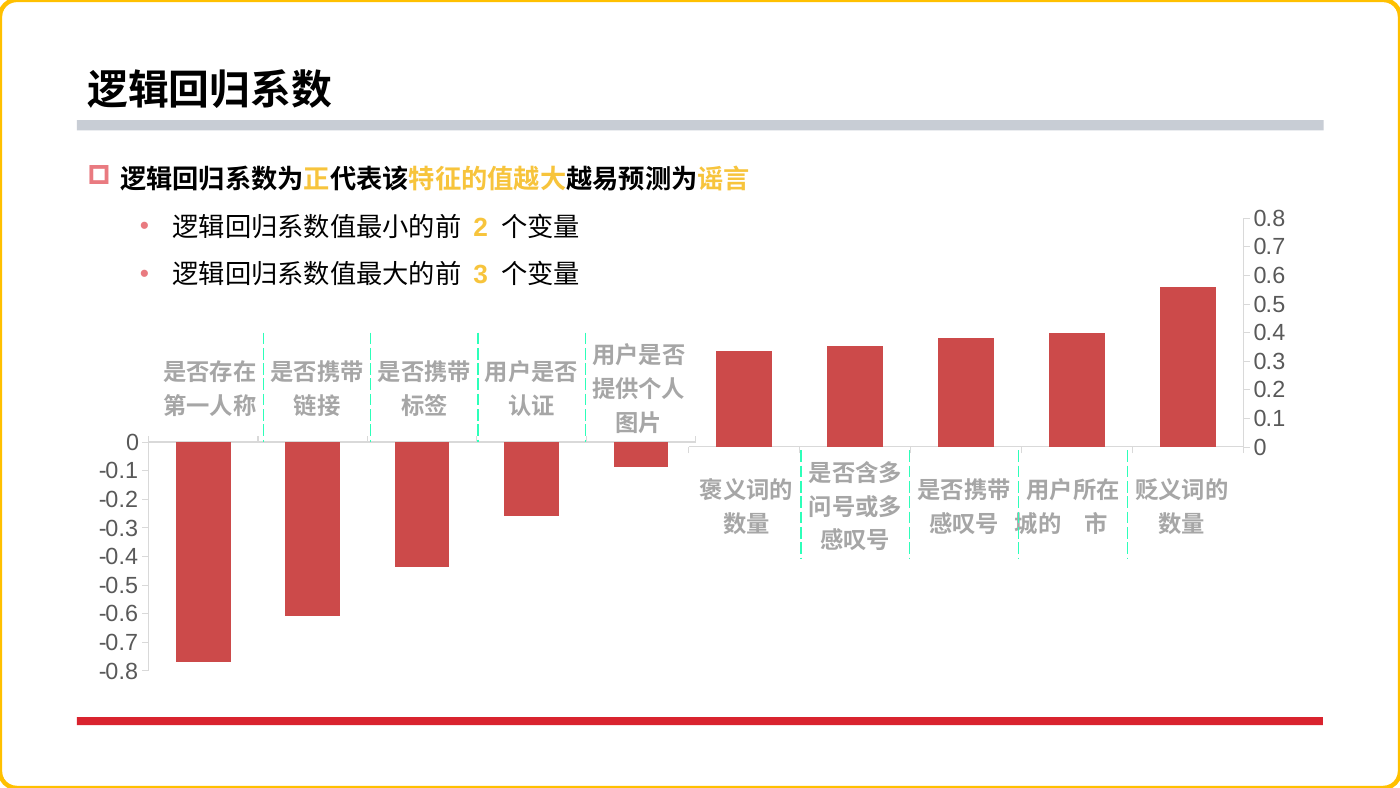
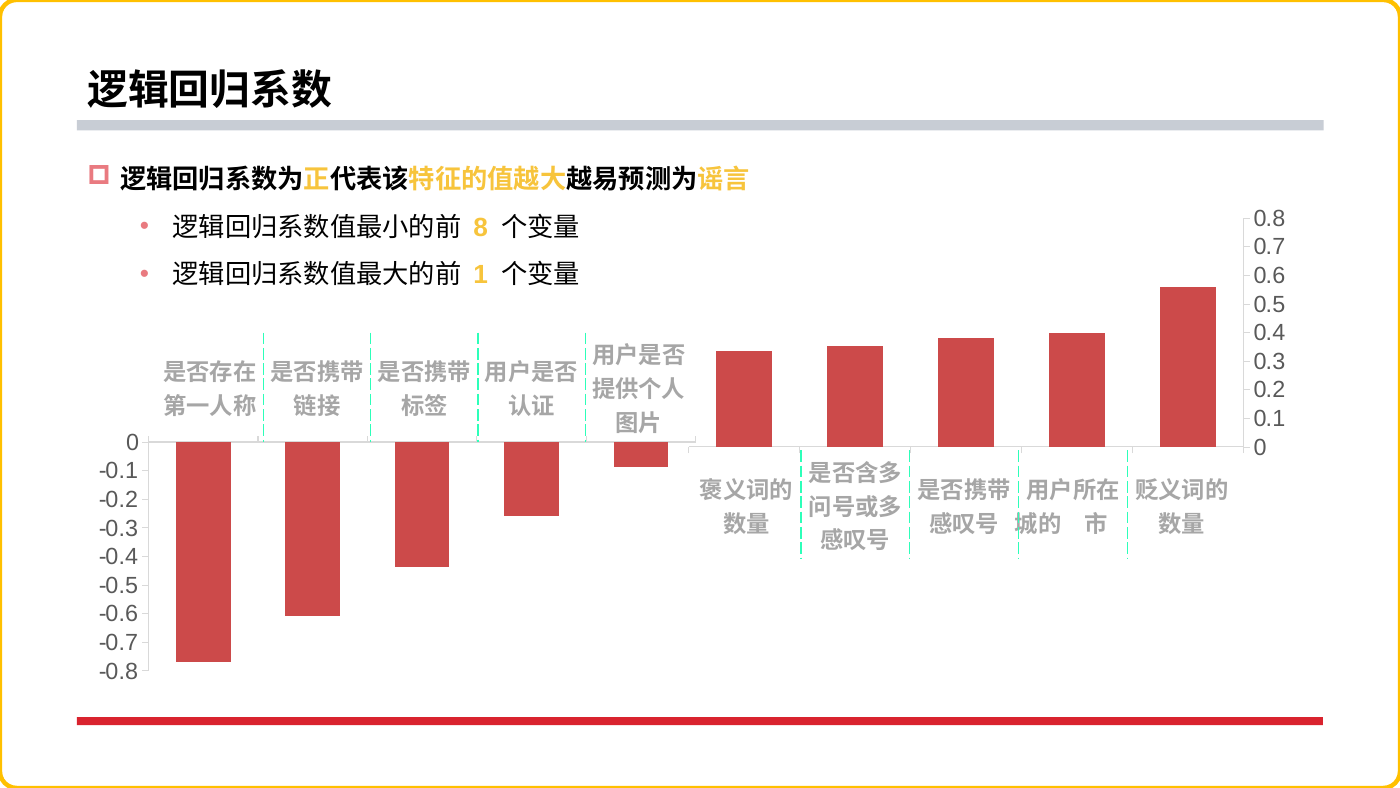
2: 2 -> 8
3: 3 -> 1
